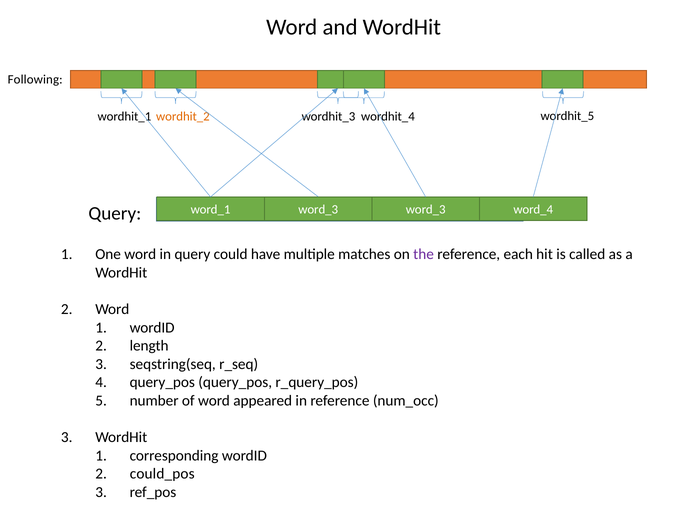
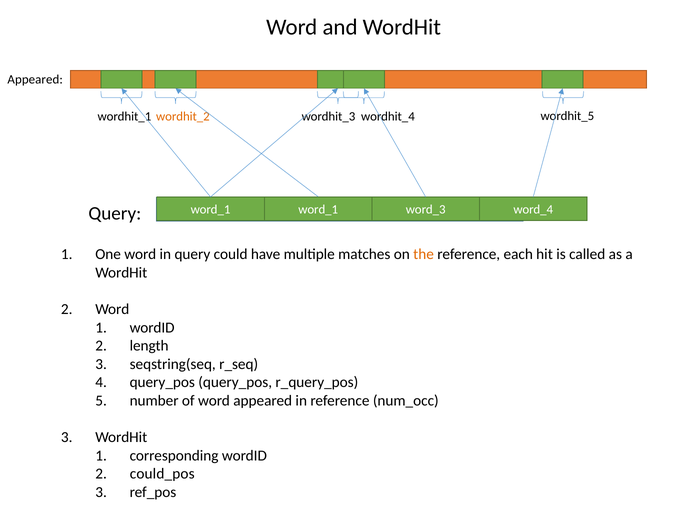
Following at (35, 79): Following -> Appeared
word_1 word_3: word_3 -> word_1
the colour: purple -> orange
